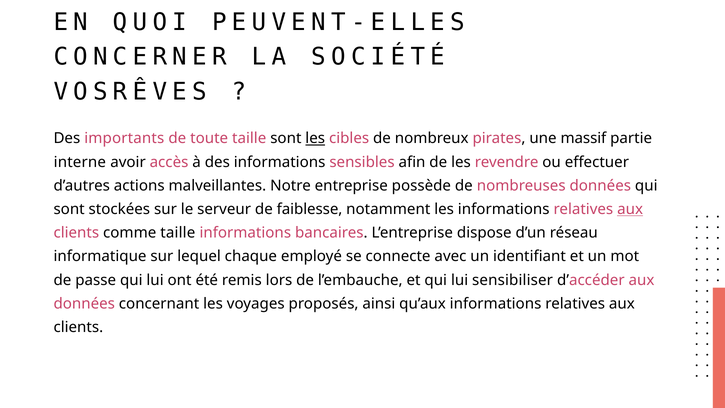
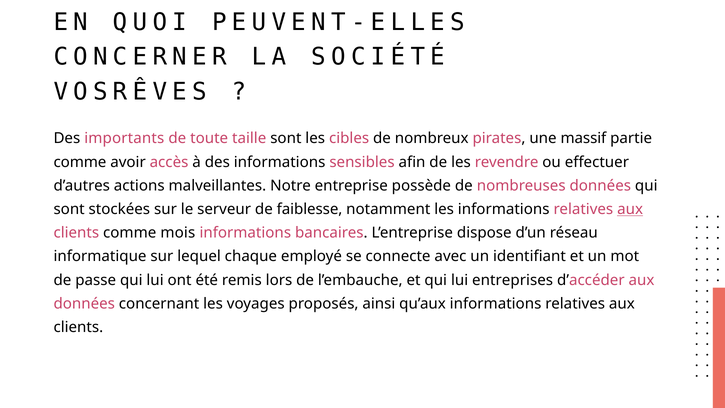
les at (315, 138) underline: present -> none
interne at (80, 162): interne -> comme
comme taille: taille -> mois
sensibiliser: sensibiliser -> entreprises
